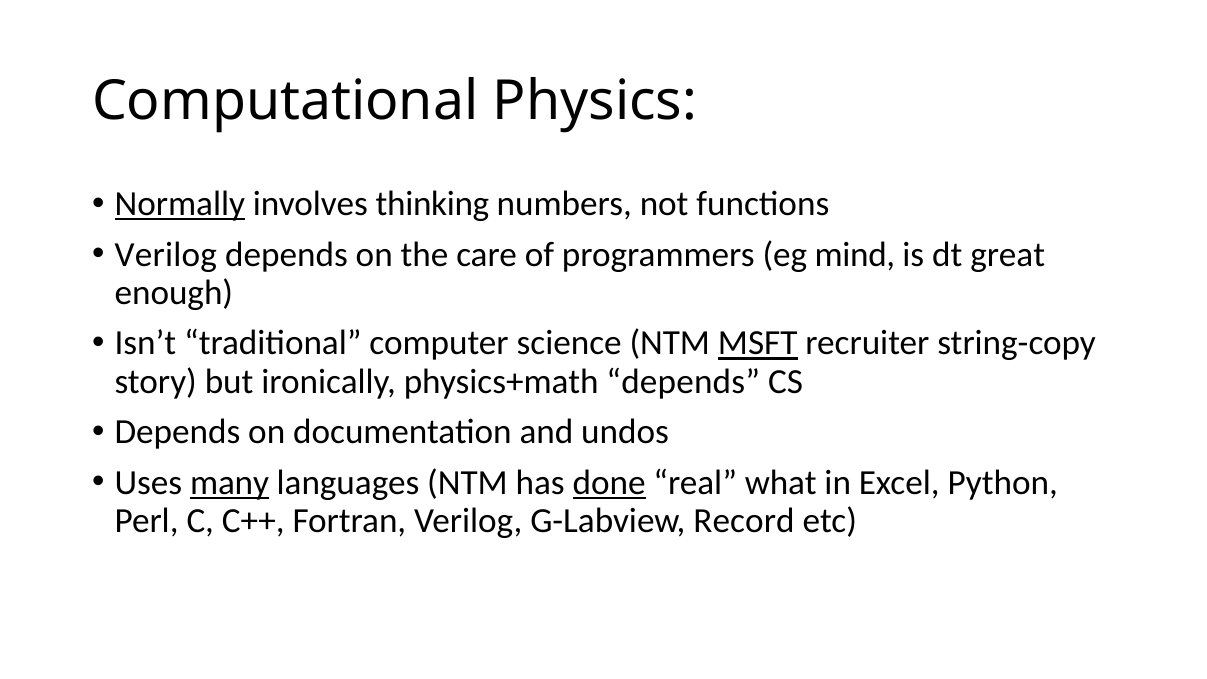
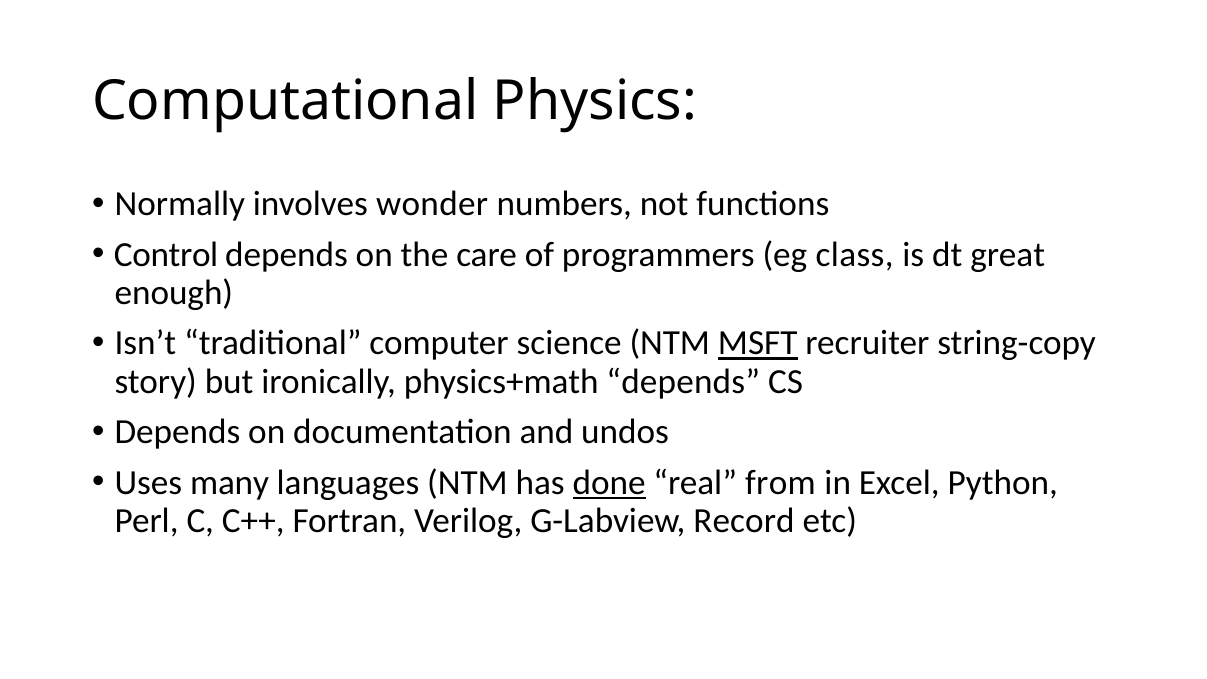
Normally underline: present -> none
thinking: thinking -> wonder
Verilog at (166, 255): Verilog -> Control
mind: mind -> class
many underline: present -> none
what: what -> from
